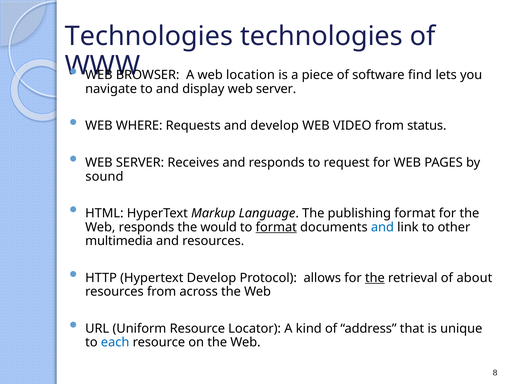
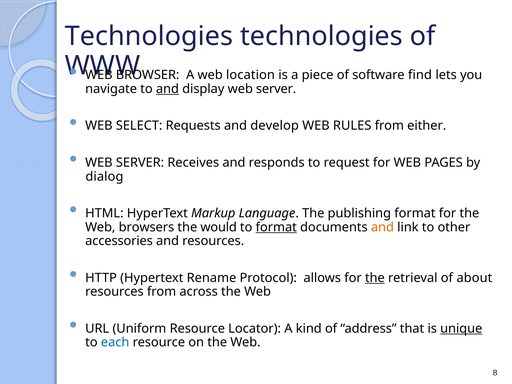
and at (167, 89) underline: none -> present
WHERE: WHERE -> SELECT
VIDEO: VIDEO -> RULES
status: status -> either
sound: sound -> dialog
Web responds: responds -> browsers
and at (382, 227) colour: blue -> orange
multimedia: multimedia -> accessories
Hypertext Develop: Develop -> Rename
unique underline: none -> present
